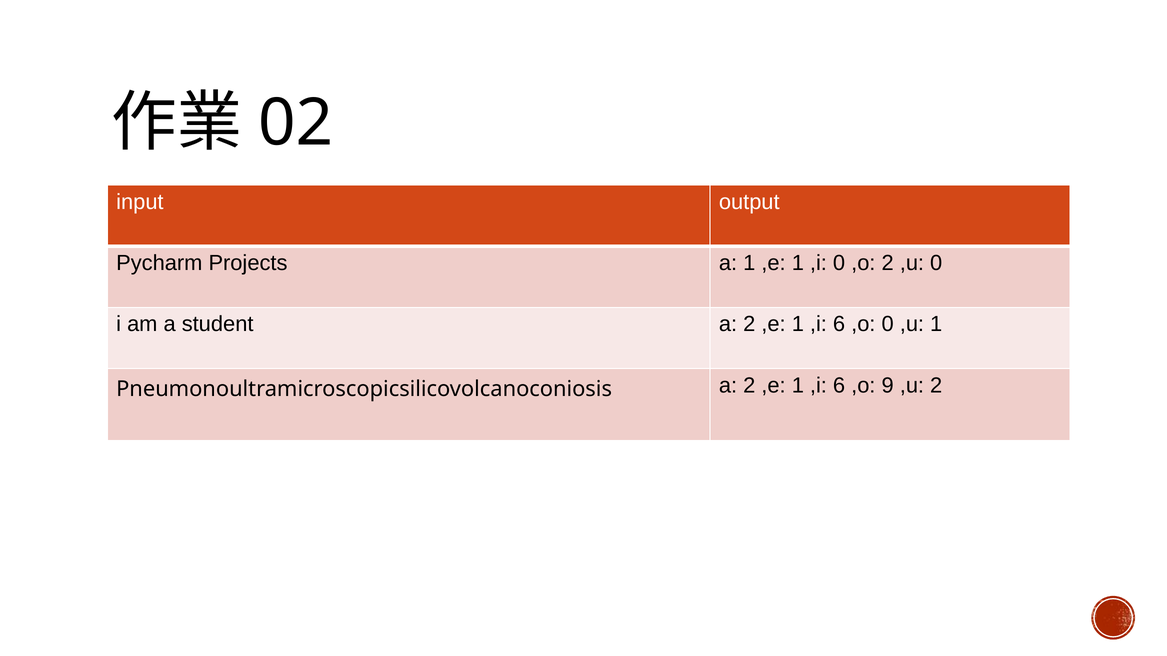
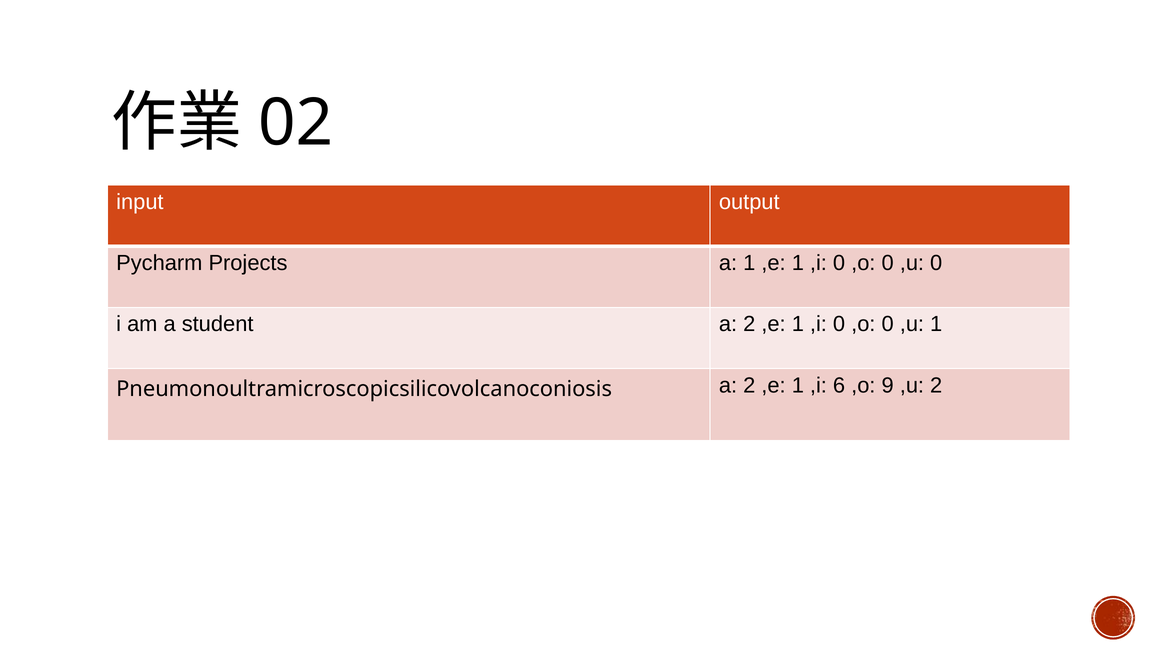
2 at (888, 263): 2 -> 0
6 at (839, 324): 6 -> 0
